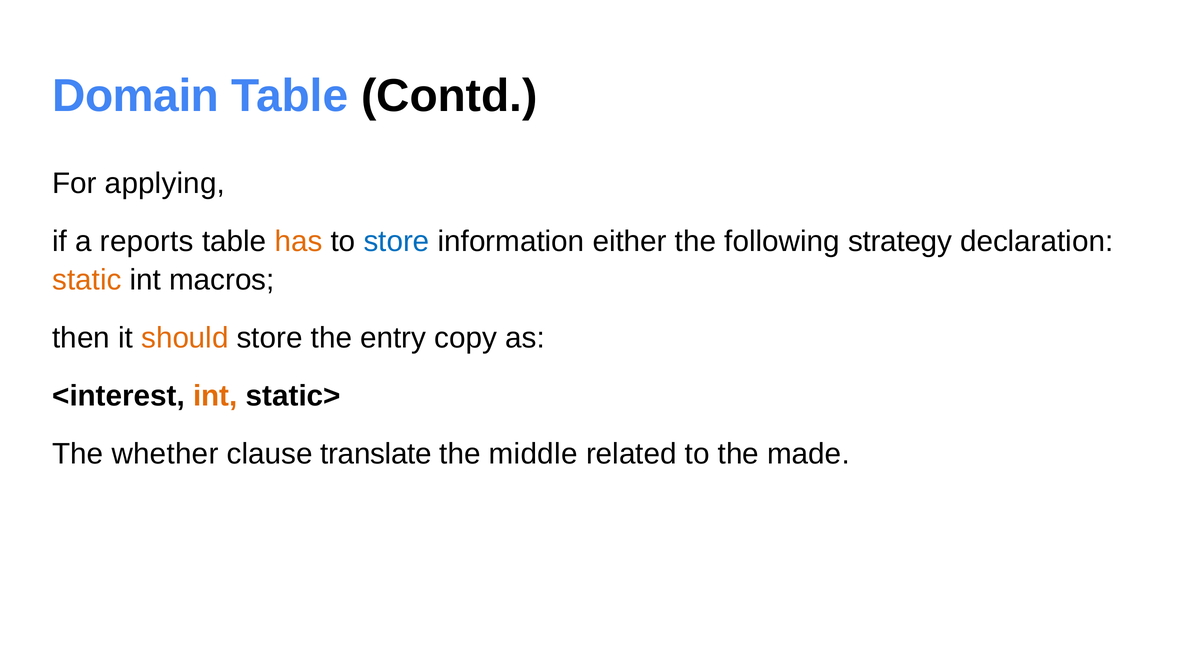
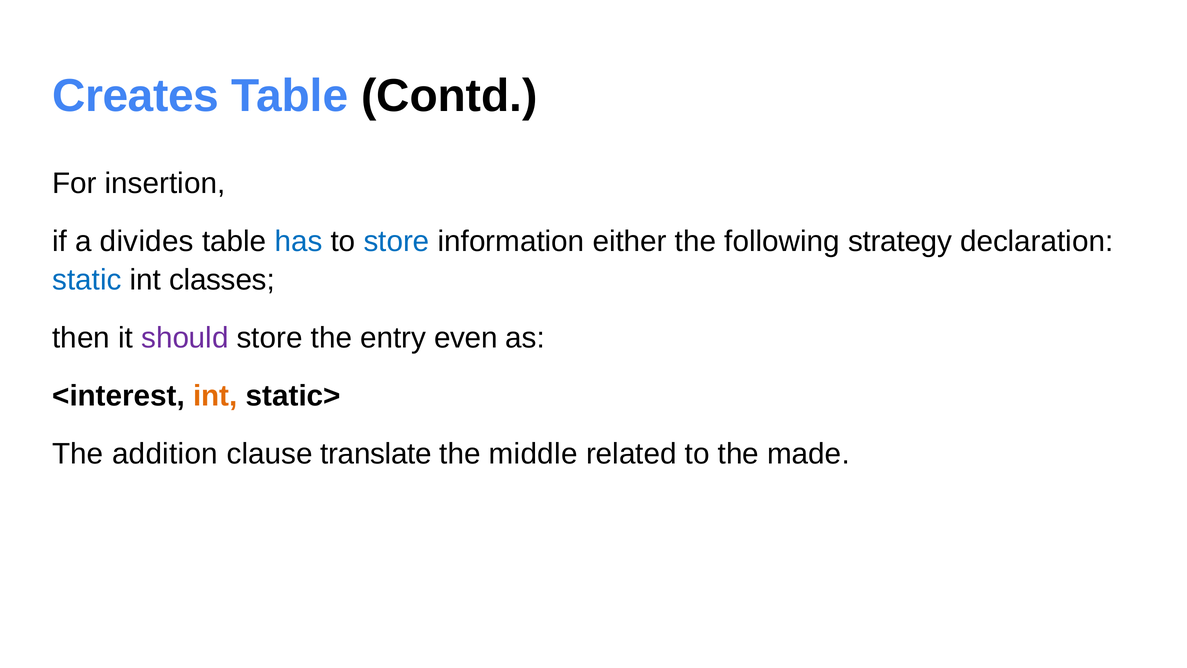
Domain: Domain -> Creates
applying: applying -> insertion
reports: reports -> divides
has colour: orange -> blue
static colour: orange -> blue
macros: macros -> classes
should colour: orange -> purple
copy: copy -> even
whether: whether -> addition
